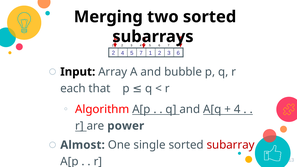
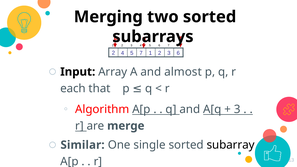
bubble: bubble -> almost
4 at (237, 109): 4 -> 3
power: power -> merge
Almost: Almost -> Similar
subarray colour: red -> black
